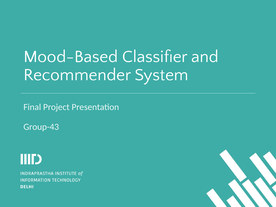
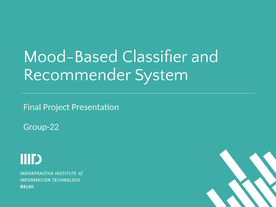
Group-43: Group-43 -> Group-22
